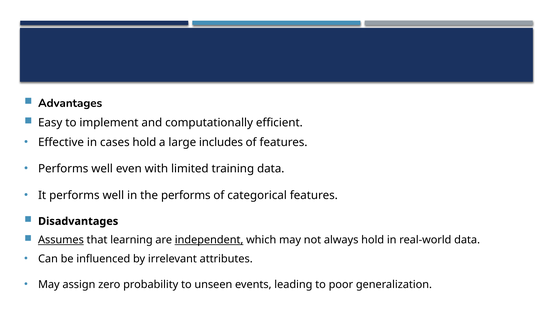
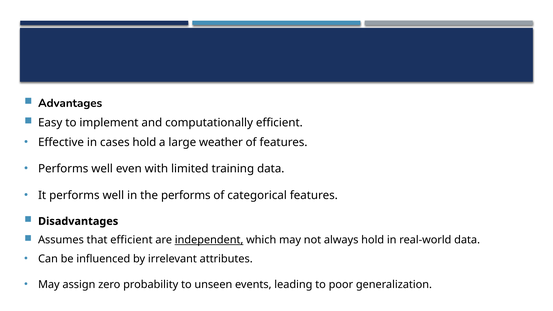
includes: includes -> weather
Assumes underline: present -> none
that learning: learning -> efficient
